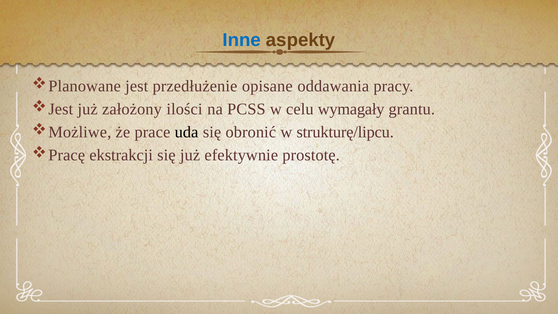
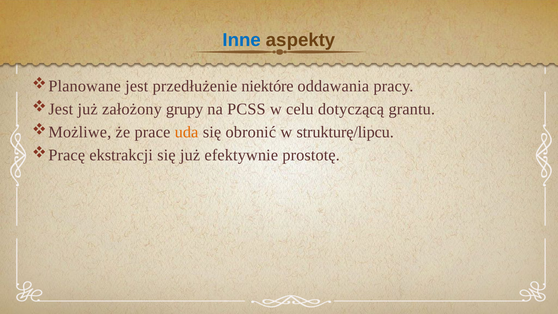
opisane: opisane -> niektóre
ilości: ilości -> grupy
wymagały: wymagały -> dotyczącą
uda colour: black -> orange
